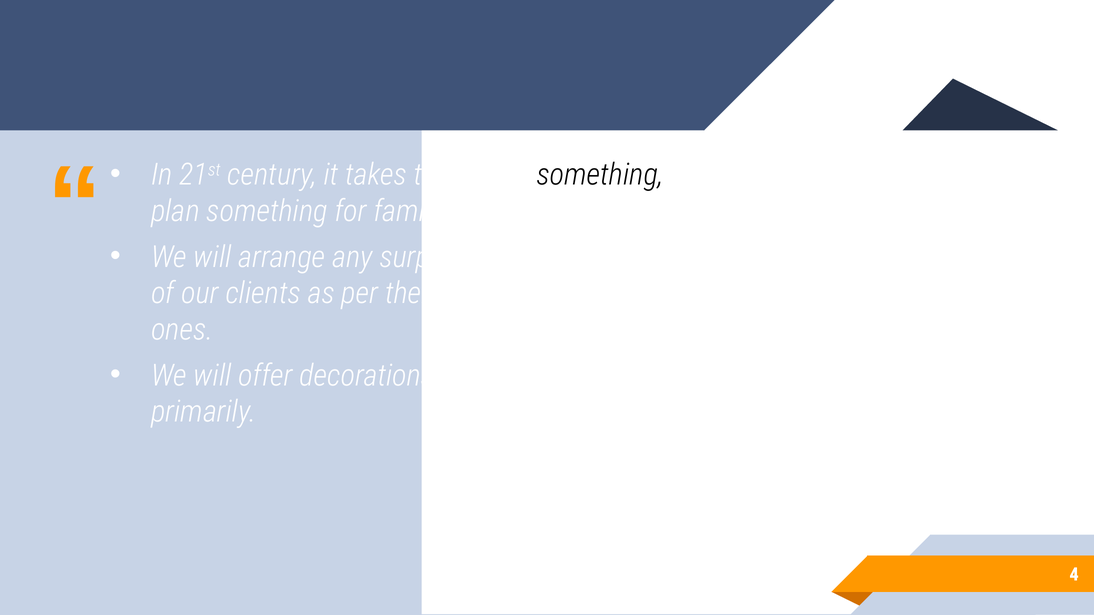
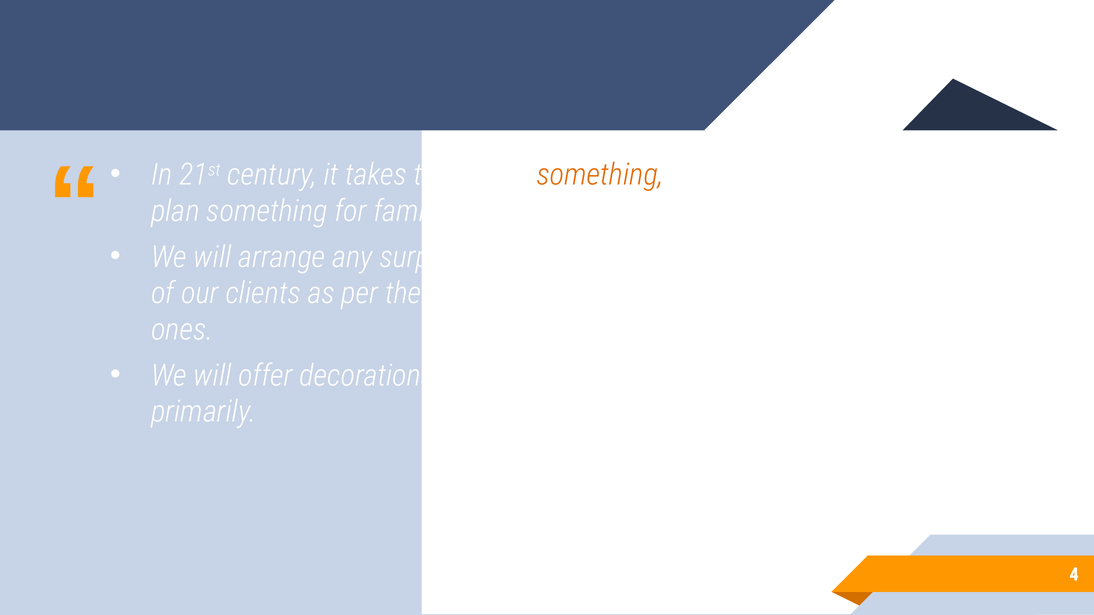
something at (600, 175) colour: black -> orange
